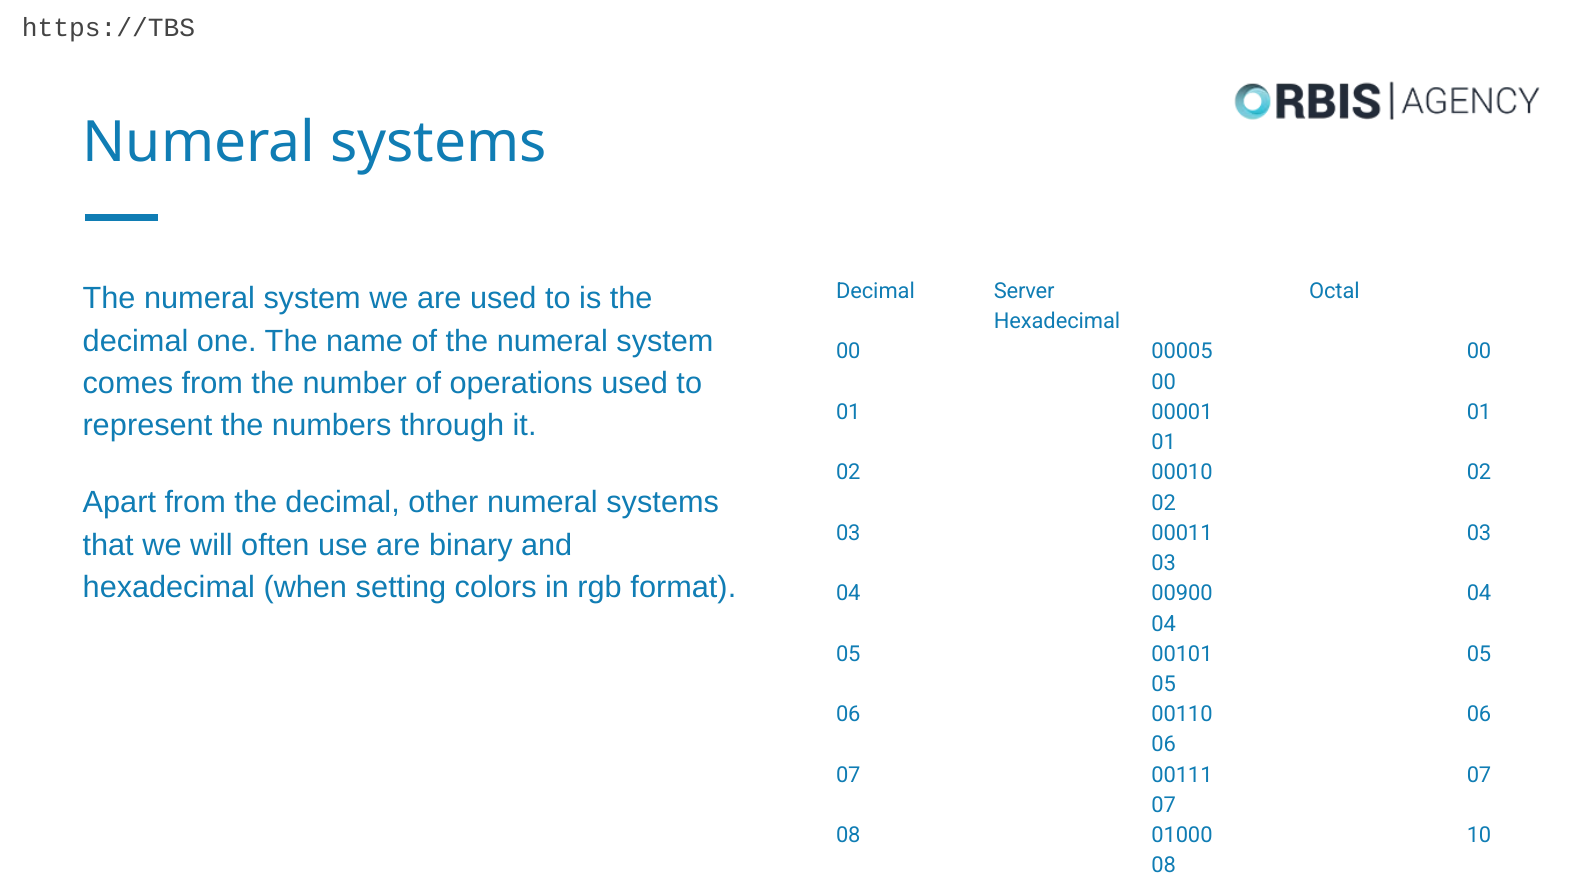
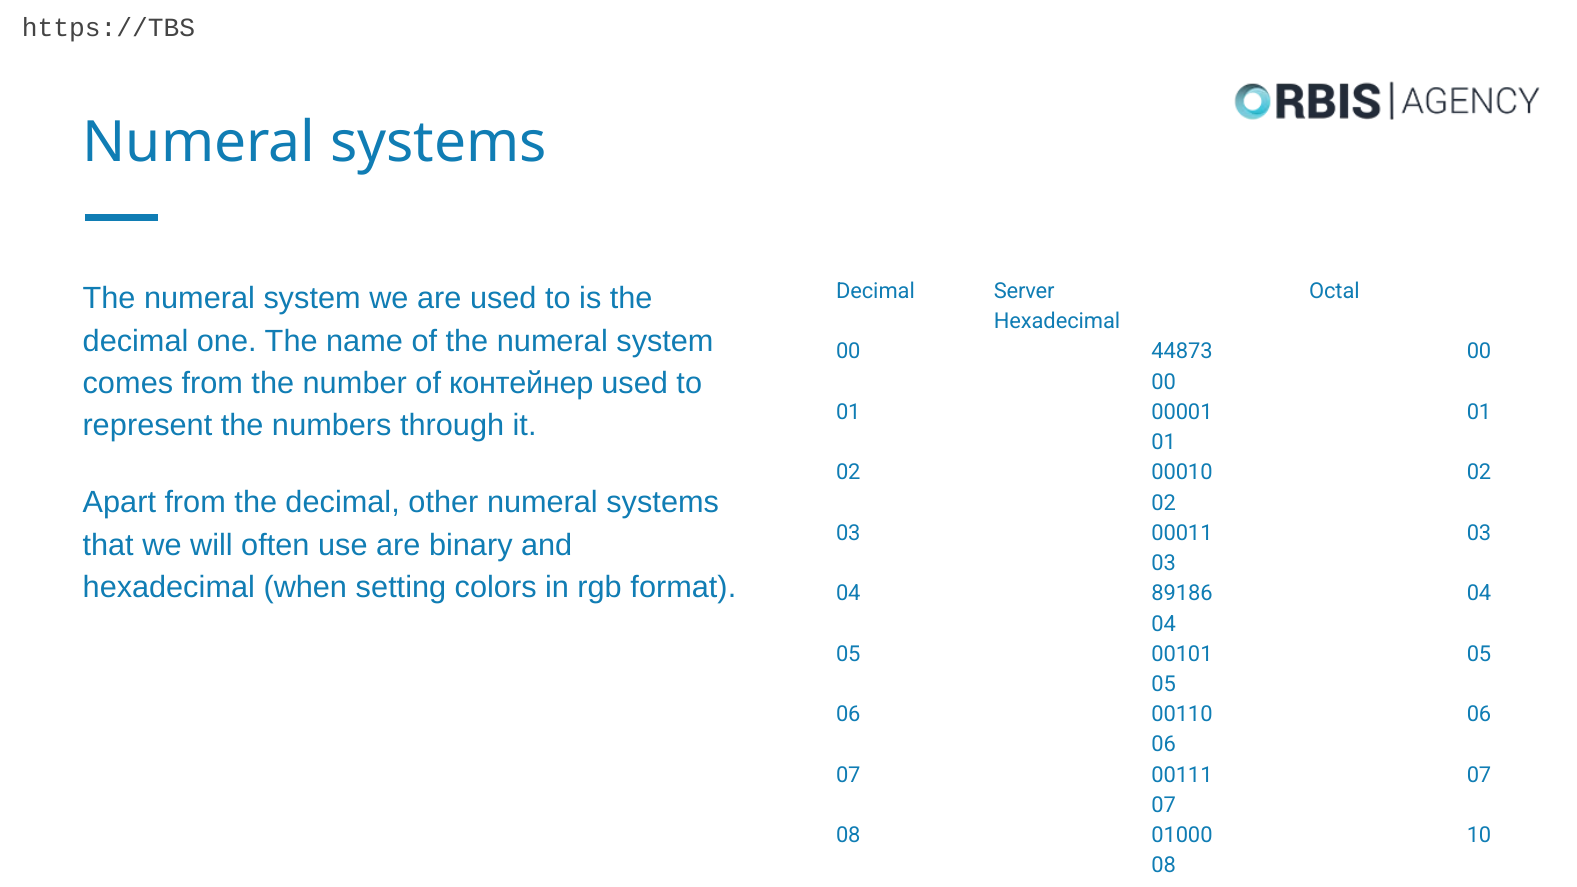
00005: 00005 -> 44873
operations: operations -> контейнер
00900: 00900 -> 89186
